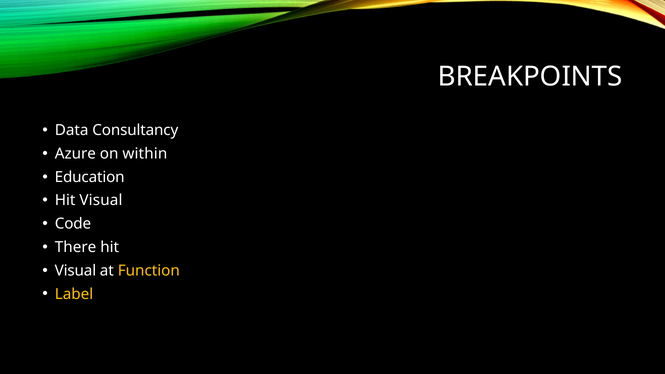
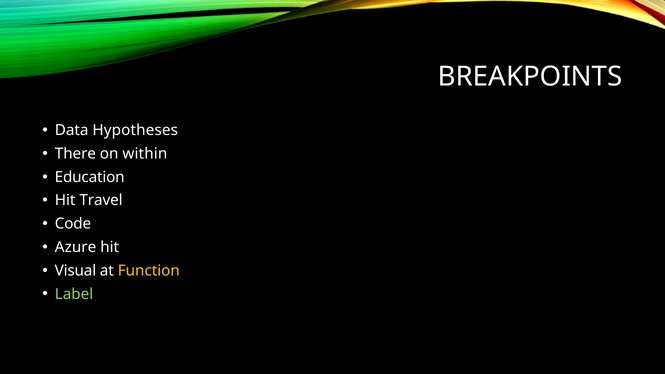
Consultancy: Consultancy -> Hypotheses
Azure: Azure -> There
Hit Visual: Visual -> Travel
There: There -> Azure
Label colour: yellow -> light green
